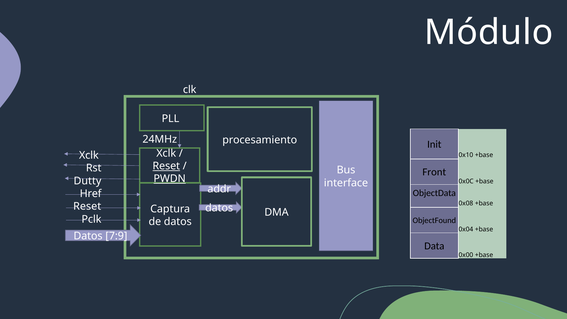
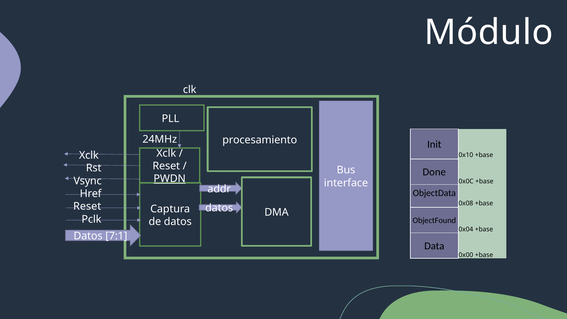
Reset at (166, 166) underline: present -> none
Front: Front -> Done
Dutty: Dutty -> Vsync
7:9: 7:9 -> 7:1
